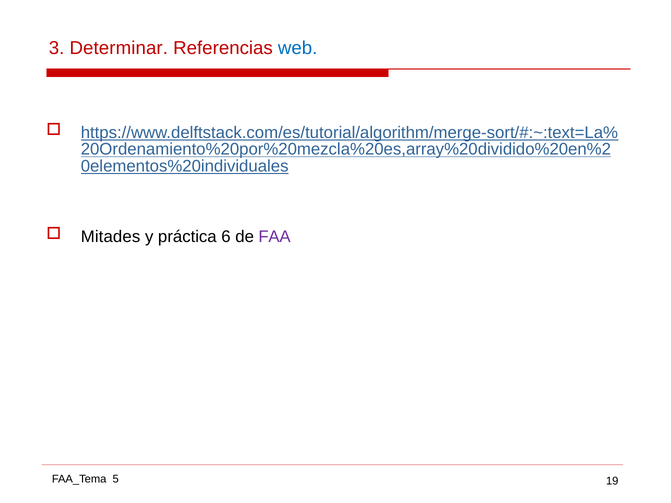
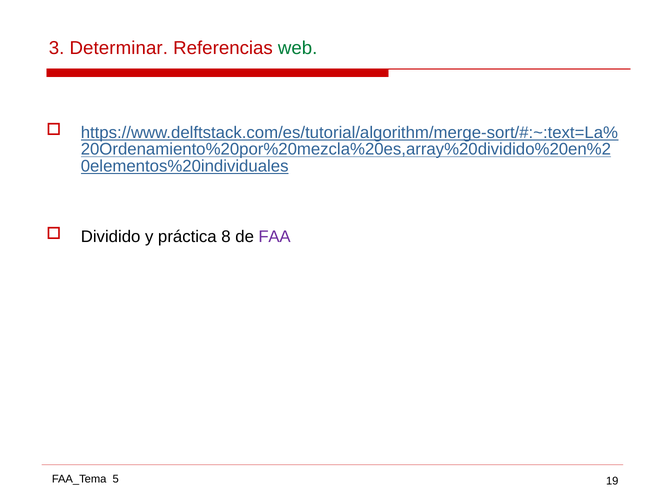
web colour: blue -> green
Mitades: Mitades -> Dividido
6: 6 -> 8
